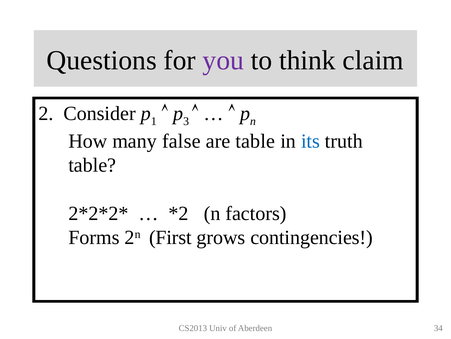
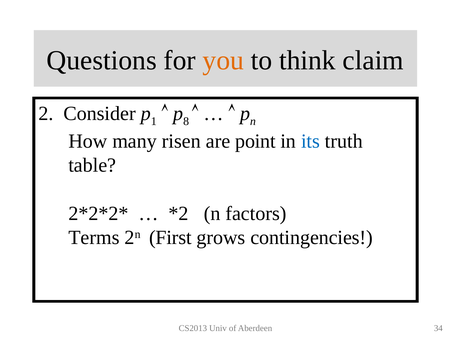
you colour: purple -> orange
3: 3 -> 8
false: false -> risen
are table: table -> point
Forms: Forms -> Terms
